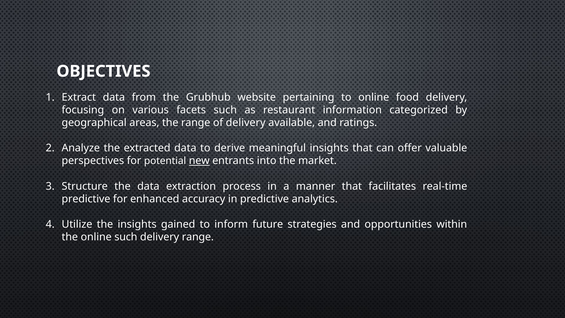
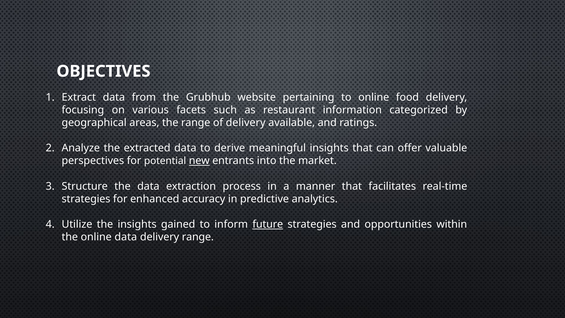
predictive at (86, 199): predictive -> strategies
future underline: none -> present
online such: such -> data
